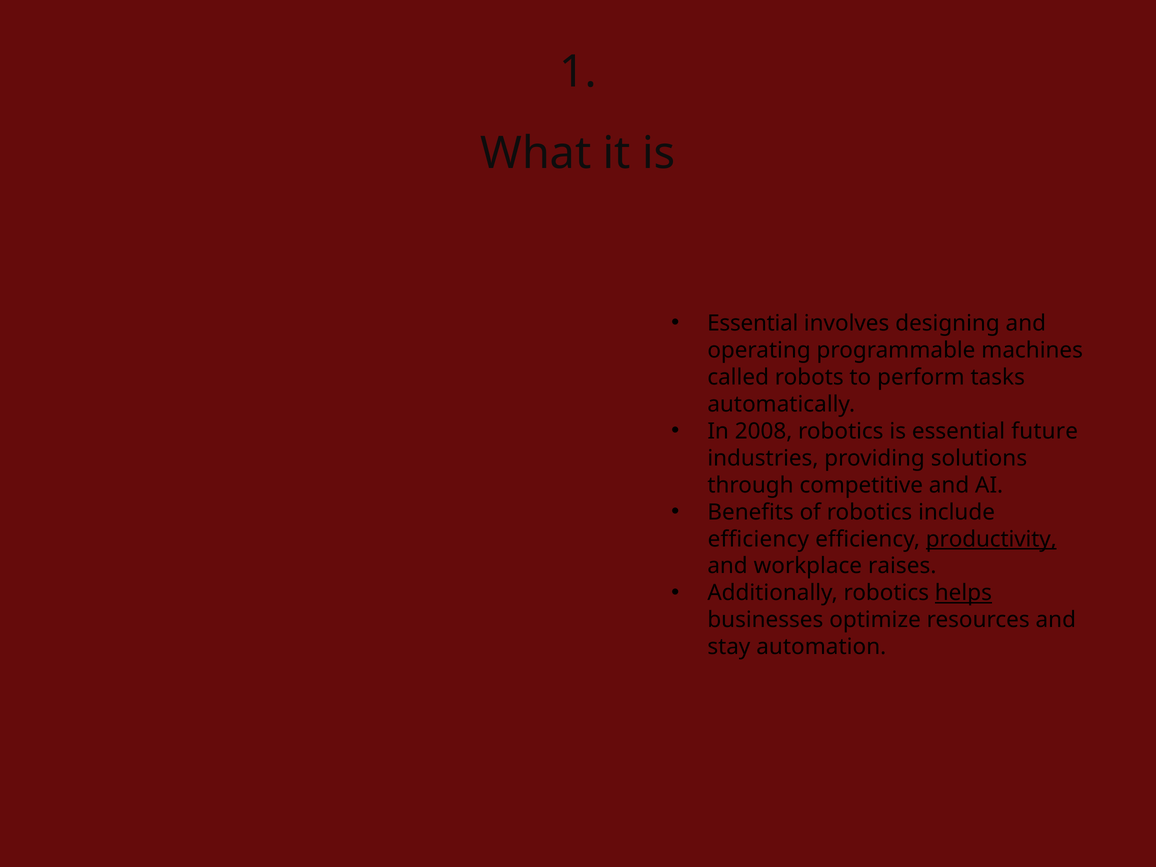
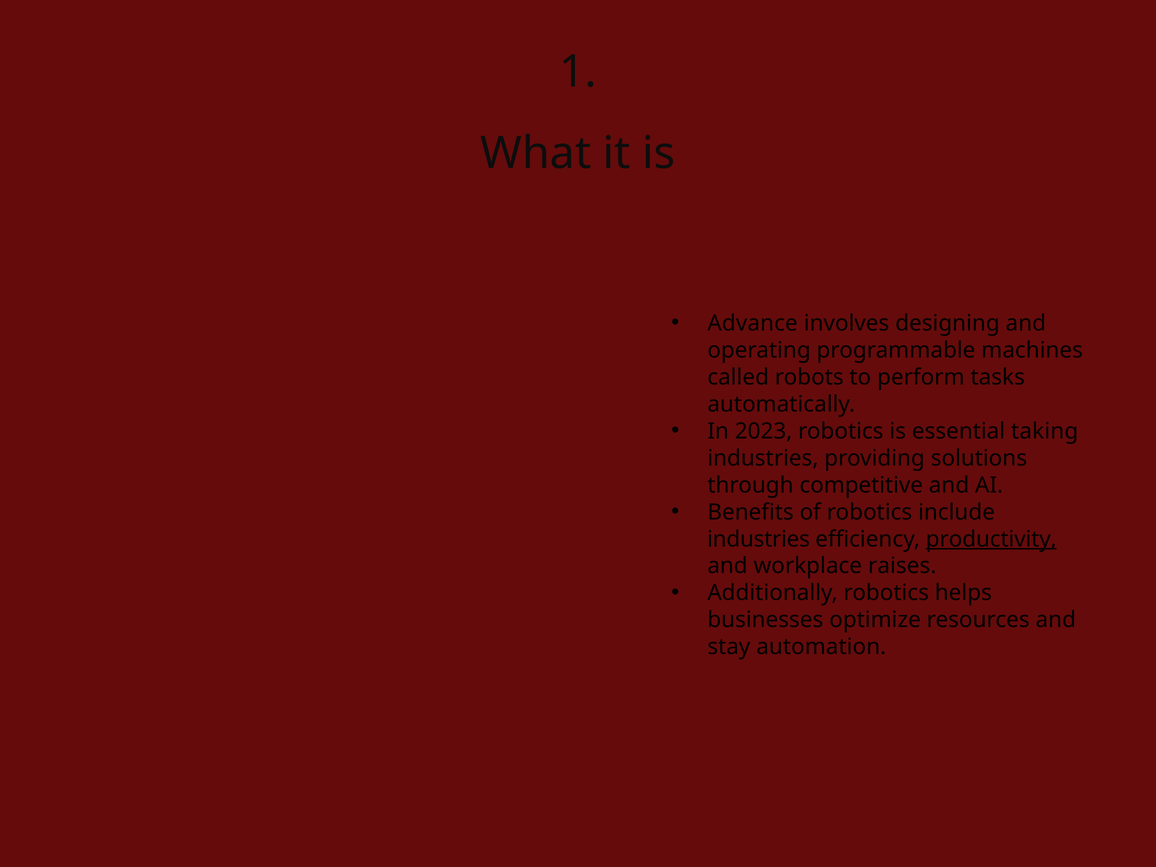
Essential at (753, 323): Essential -> Advance
2008: 2008 -> 2023
future: future -> taking
efficiency at (758, 539): efficiency -> industries
helps underline: present -> none
